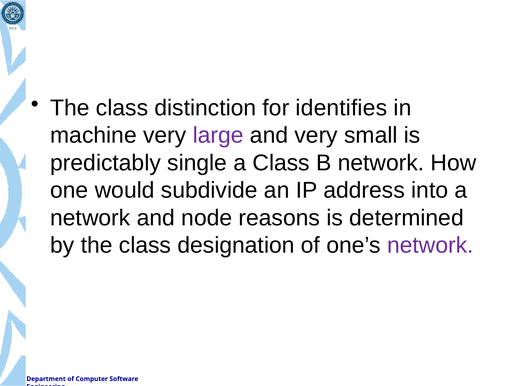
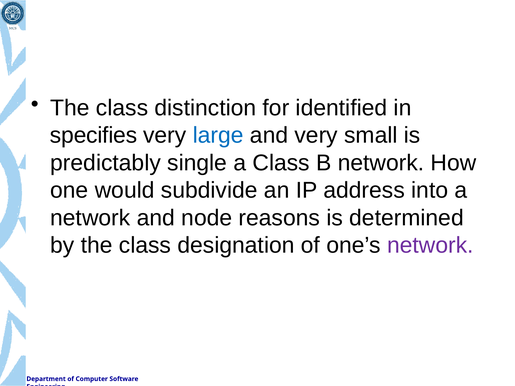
identifies: identifies -> identified
machine: machine -> specifies
large colour: purple -> blue
